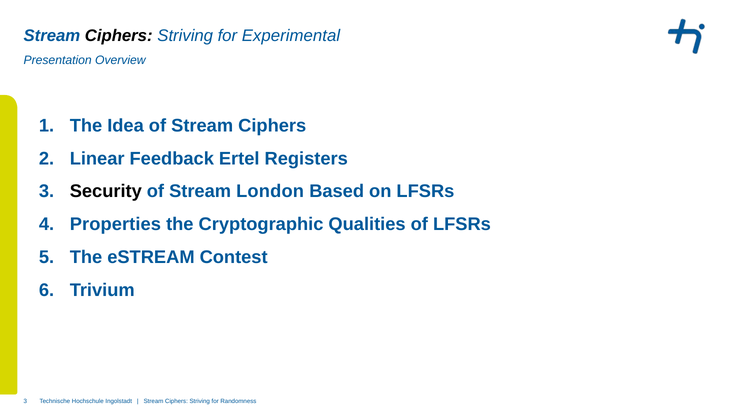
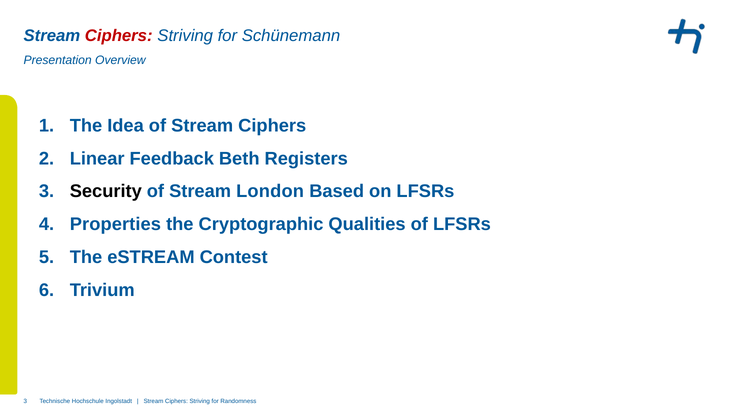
Ciphers at (119, 36) colour: black -> red
Experimental: Experimental -> Schünemann
Ertel: Ertel -> Beth
